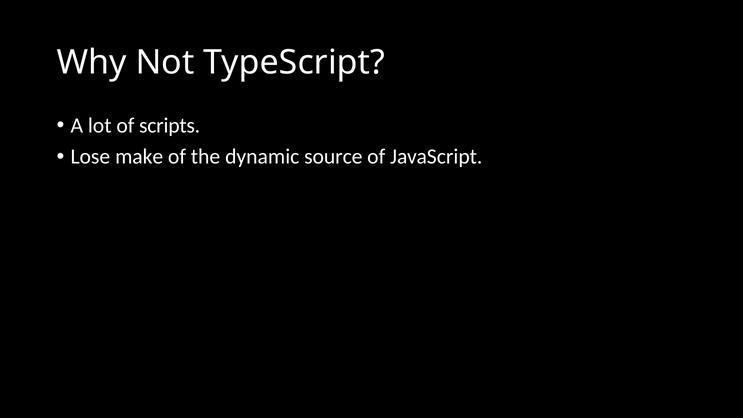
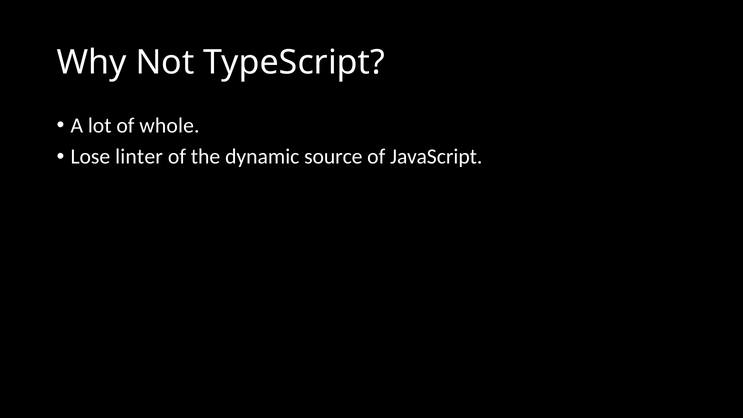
scripts: scripts -> whole
make: make -> linter
